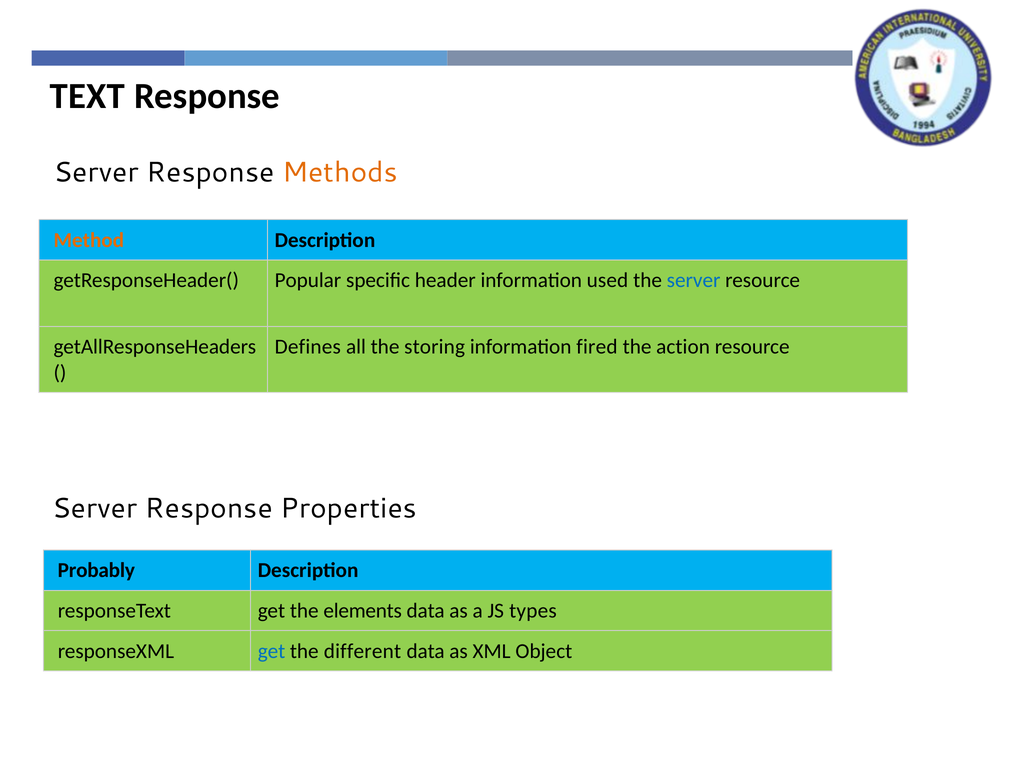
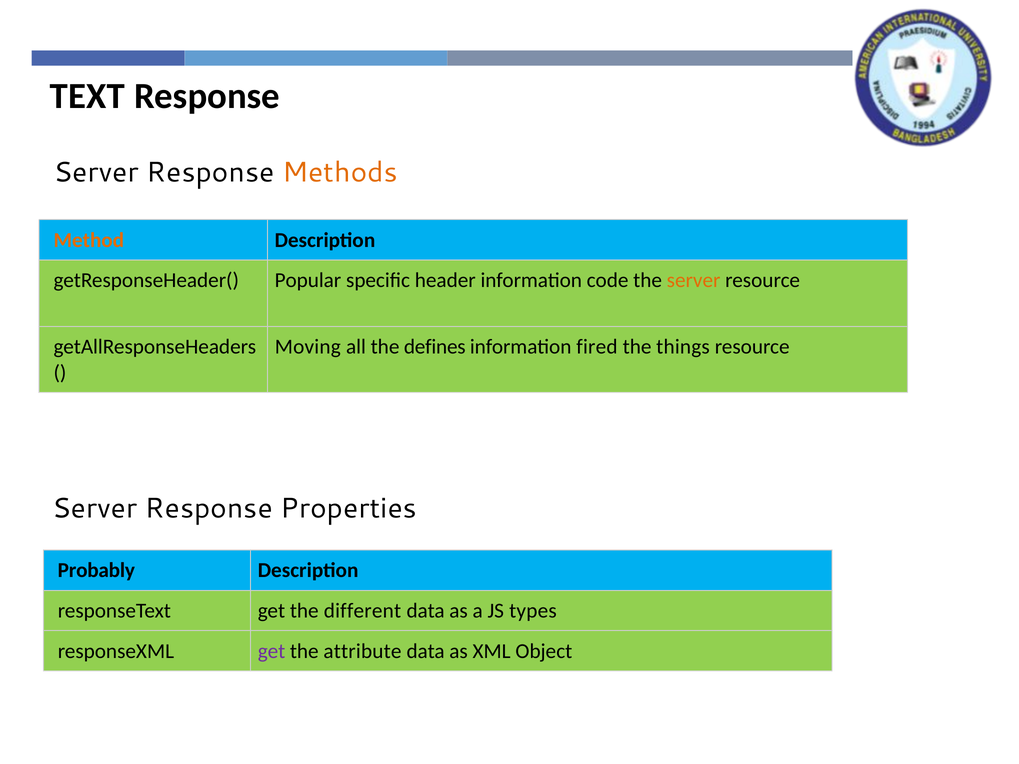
used: used -> code
server at (694, 281) colour: blue -> orange
Defines: Defines -> Moving
storing: storing -> defines
action: action -> things
elements: elements -> different
get at (272, 651) colour: blue -> purple
different: different -> attribute
